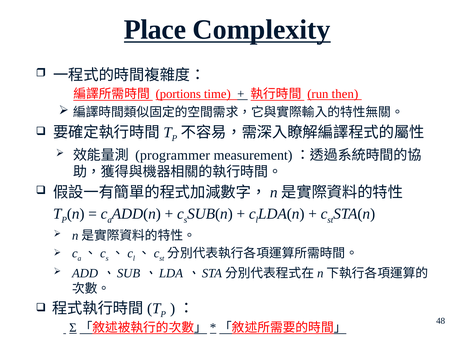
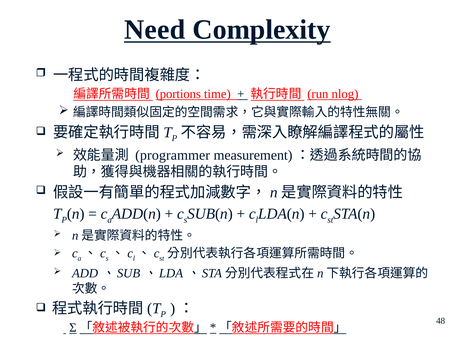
Place: Place -> Need
then: then -> nlog
